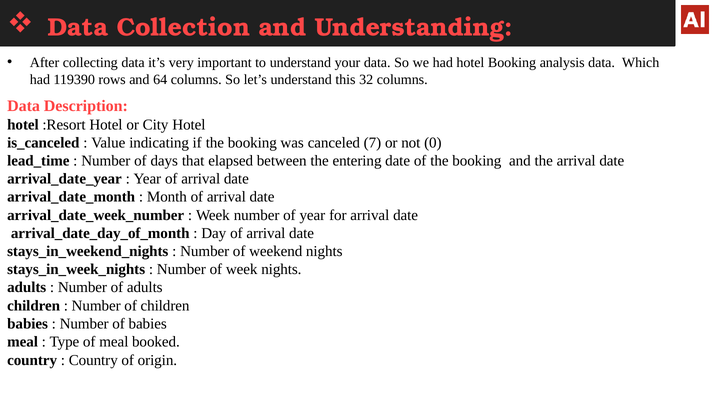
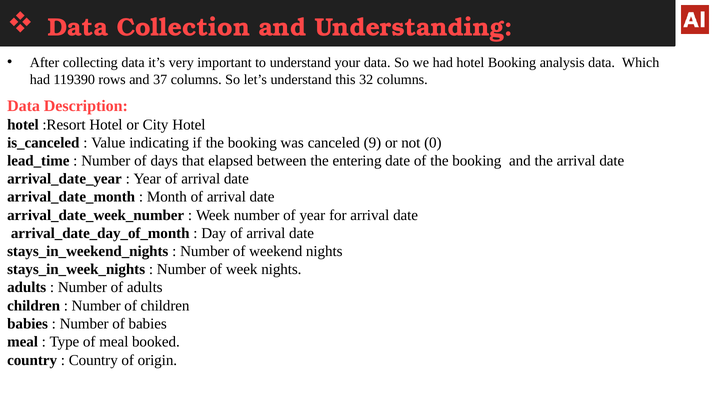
64: 64 -> 37
7: 7 -> 9
